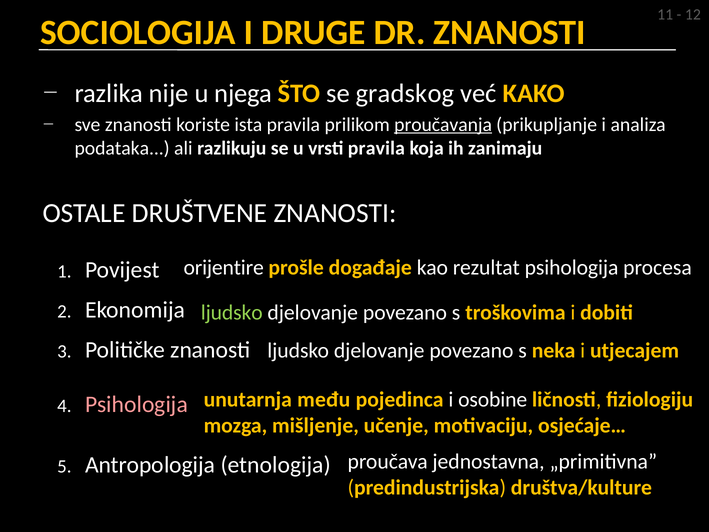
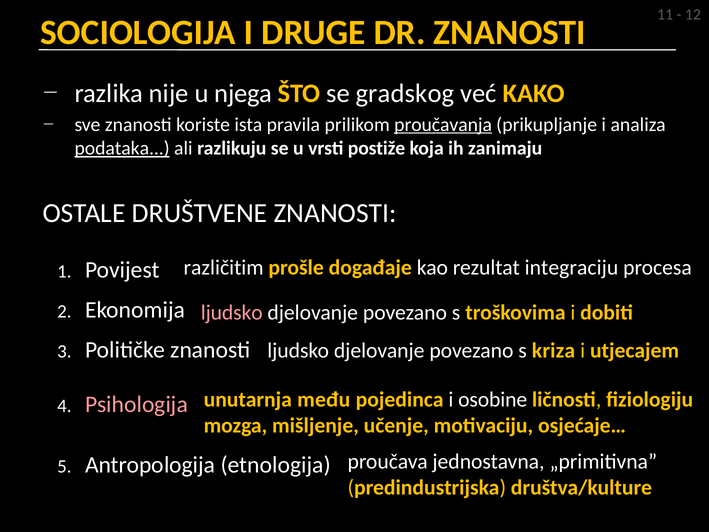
podataka underline: none -> present
vrsti pravila: pravila -> postiže
orijentire: orijentire -> različitim
rezultat psihologija: psihologija -> integraciju
ljudsko at (232, 312) colour: light green -> pink
neka: neka -> kriza
